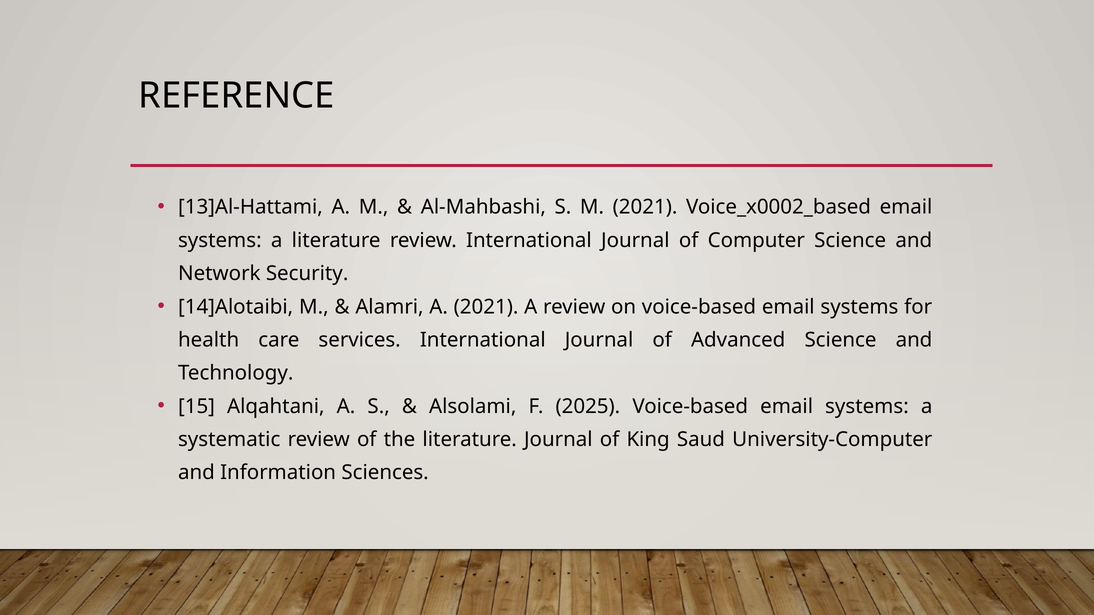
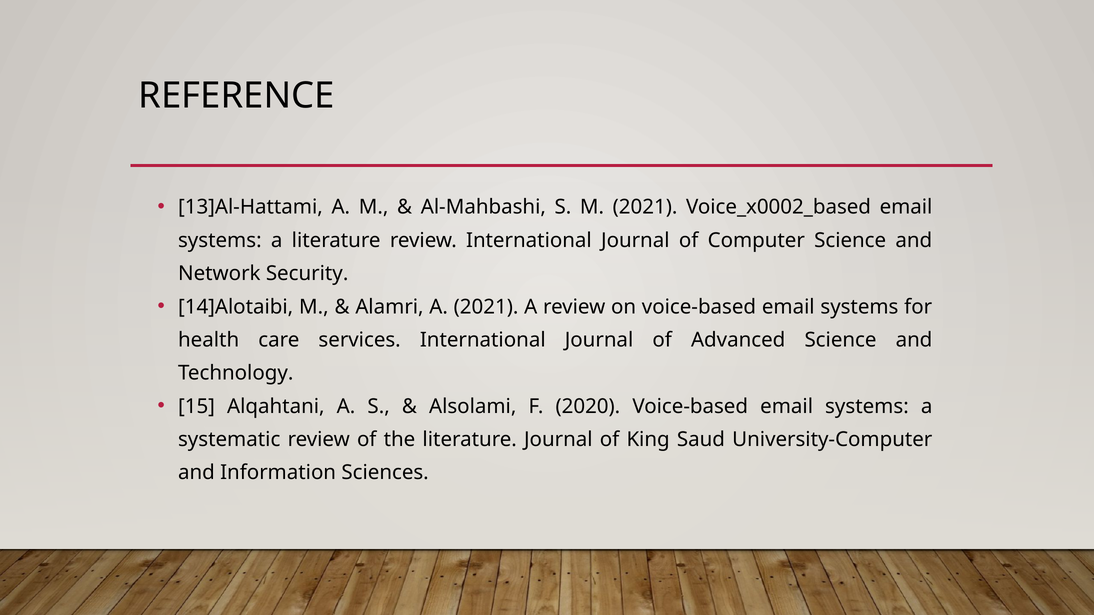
2025: 2025 -> 2020
